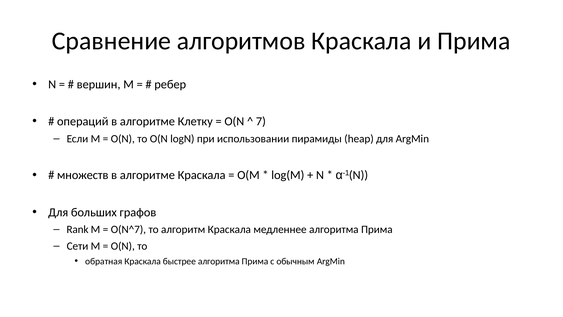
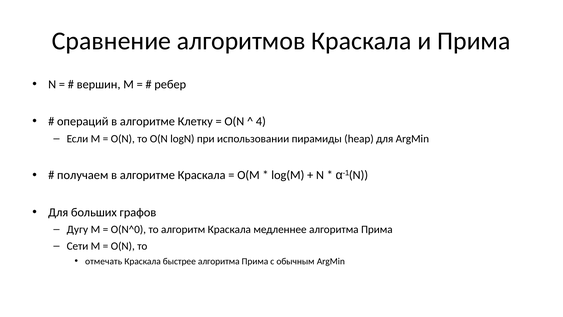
7: 7 -> 4
множеств: множеств -> получаем
Rank: Rank -> Дугу
O(N^7: O(N^7 -> O(N^0
обратная: обратная -> отмечать
